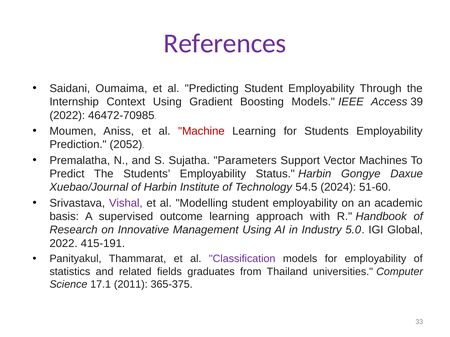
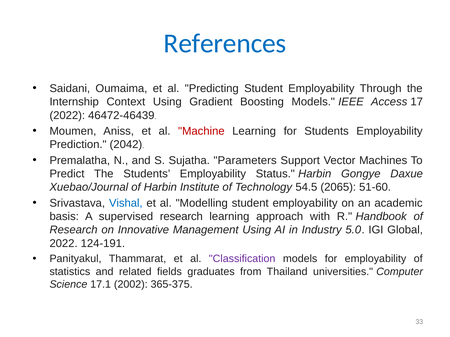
References colour: purple -> blue
39: 39 -> 17
46472-70985: 46472-70985 -> 46472-46439
2052: 2052 -> 2042
2024: 2024 -> 2065
Vishal colour: purple -> blue
supervised outcome: outcome -> research
415-191: 415-191 -> 124-191
2011: 2011 -> 2002
